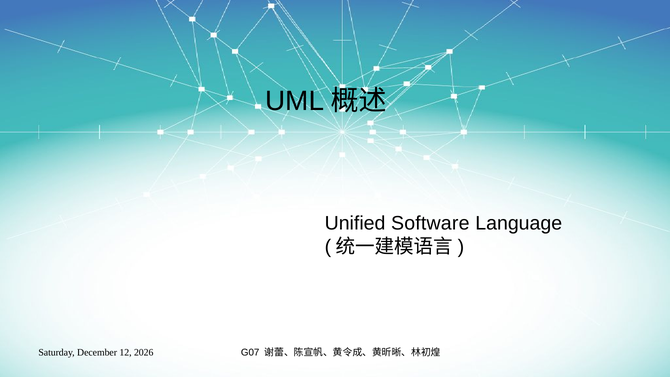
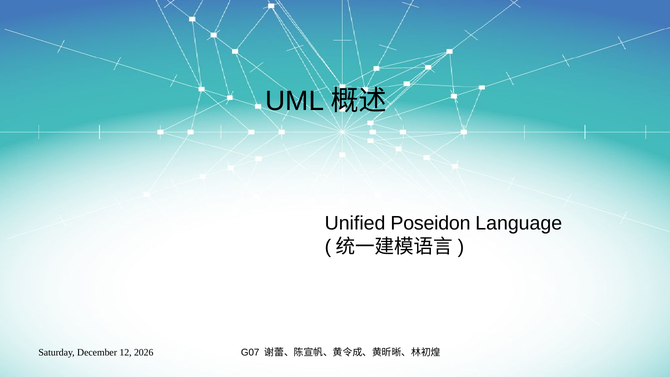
Software: Software -> Poseidon
